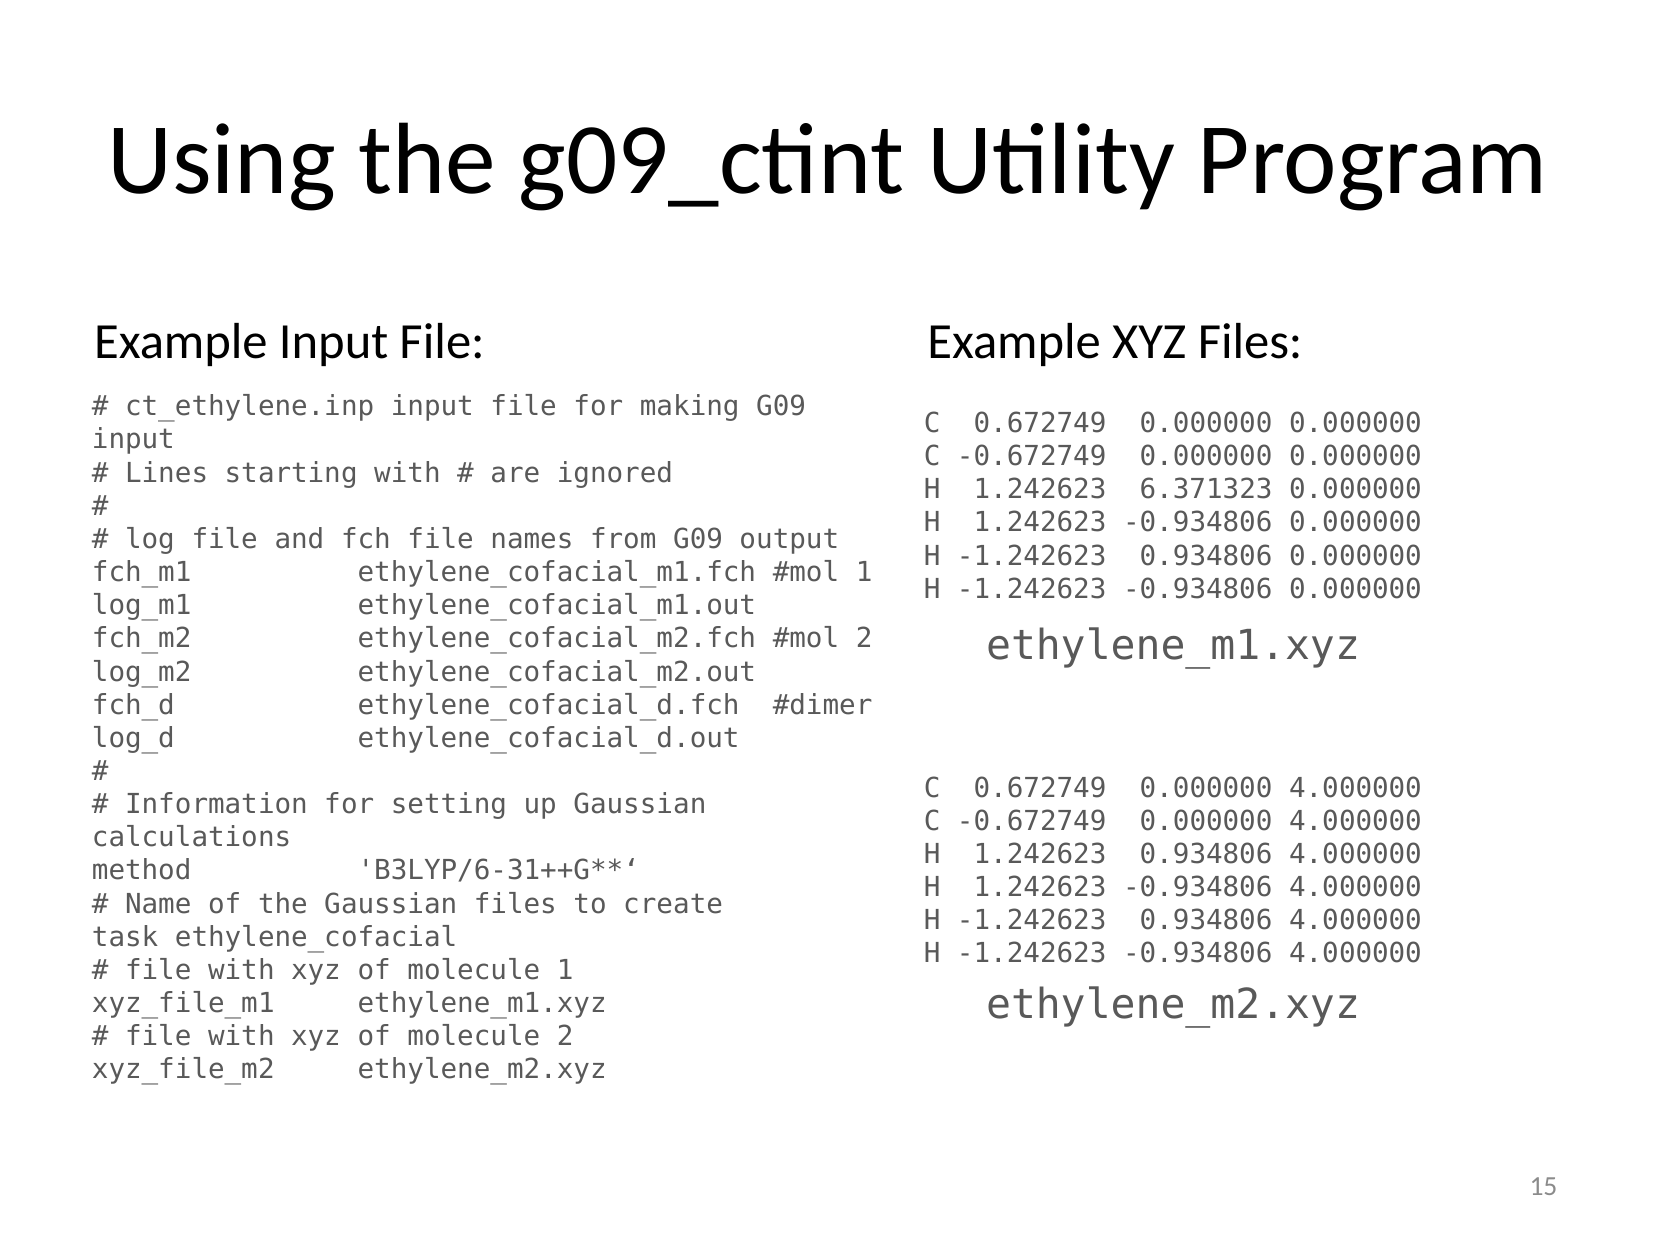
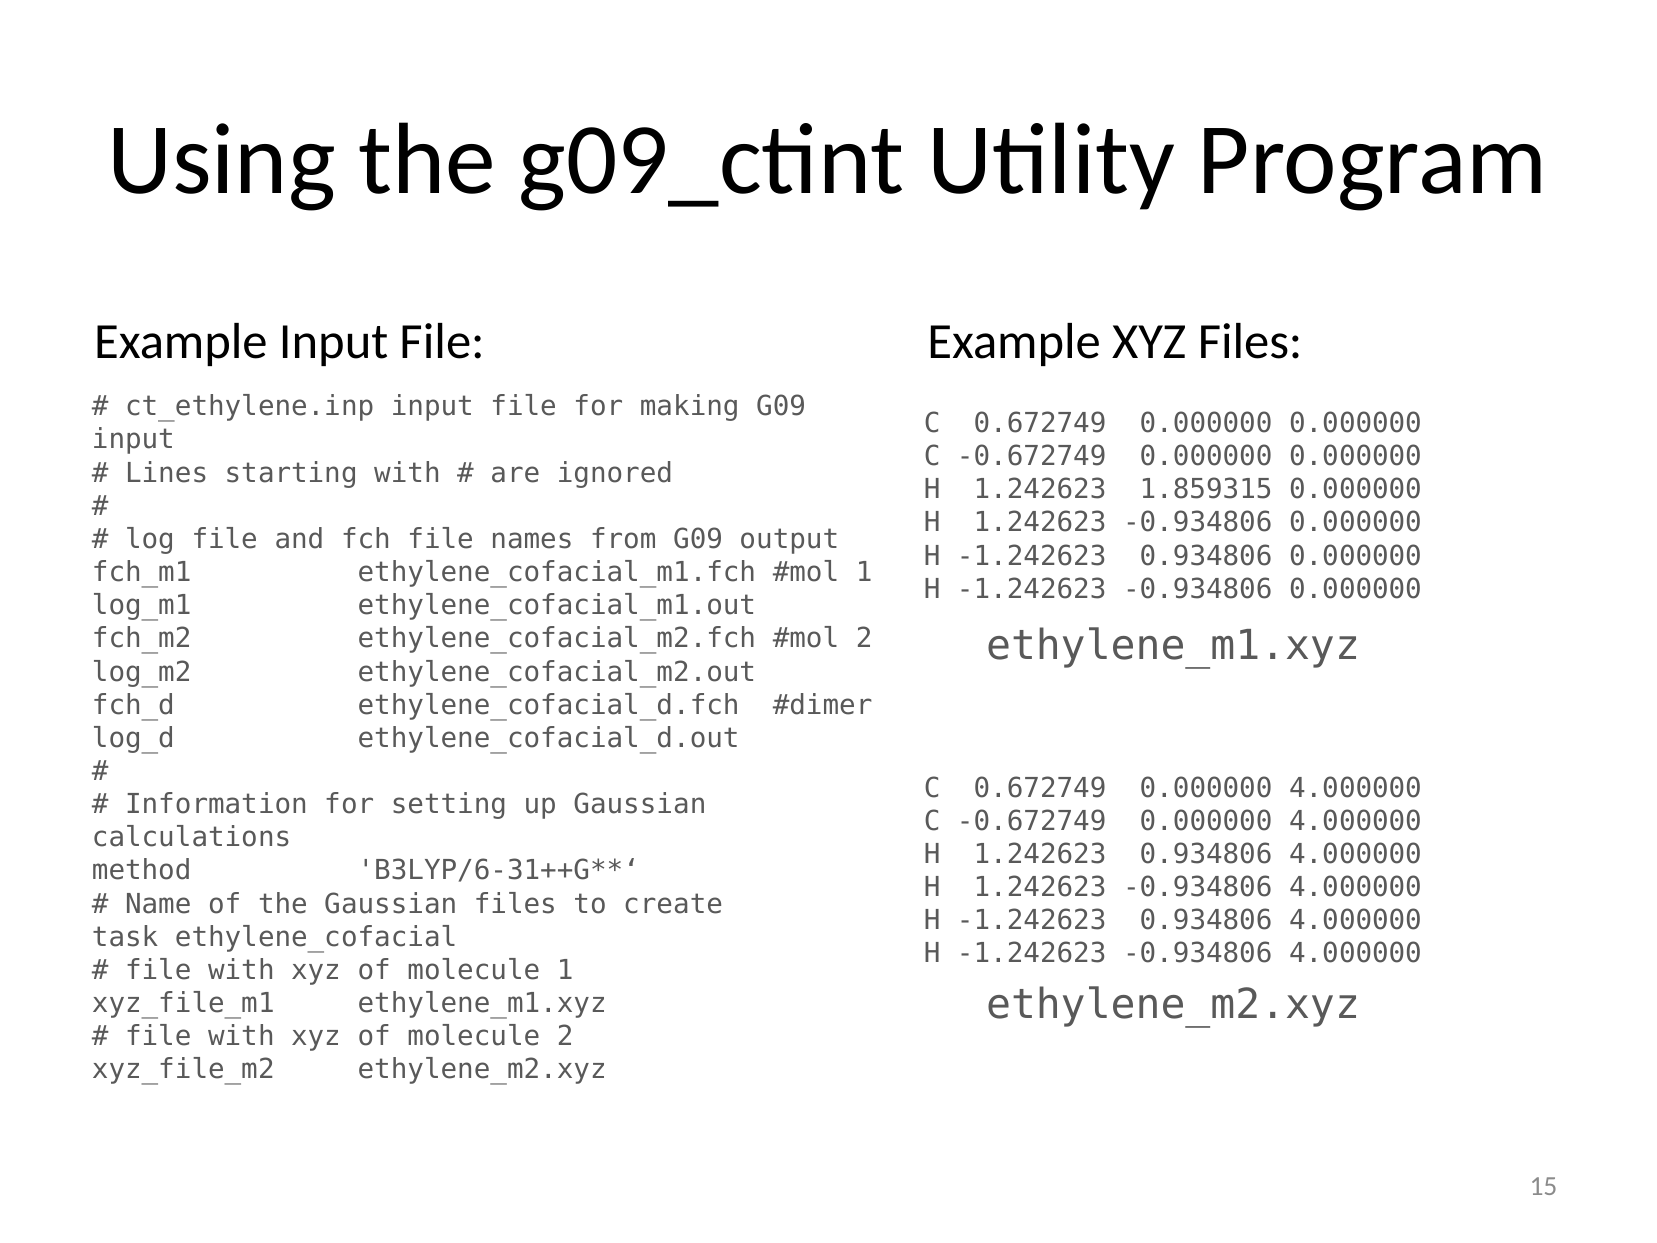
6.371323: 6.371323 -> 1.859315
